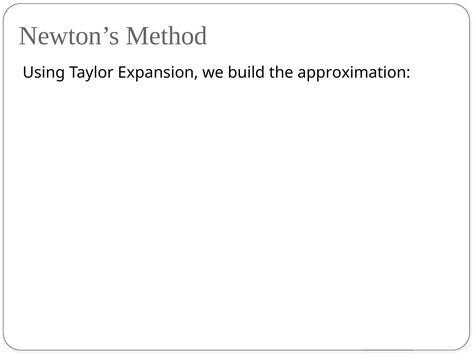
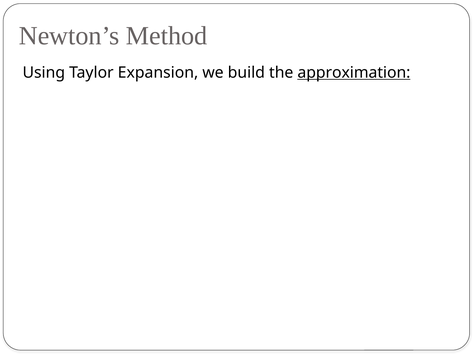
approximation underline: none -> present
